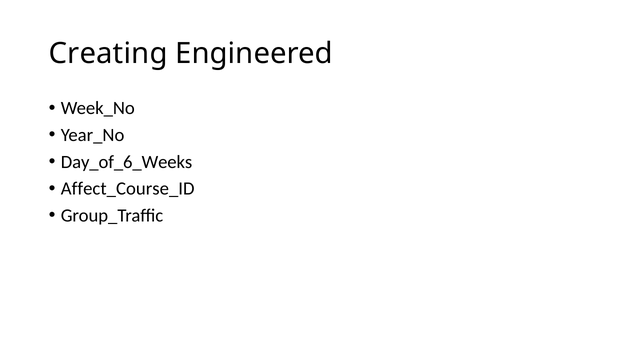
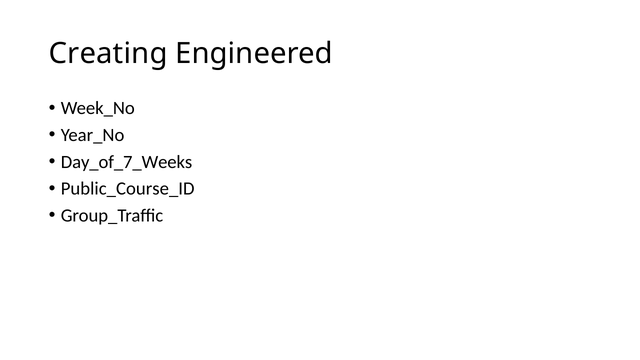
Day_of_6_Weeks: Day_of_6_Weeks -> Day_of_7_Weeks
Affect_Course_ID: Affect_Course_ID -> Public_Course_ID
